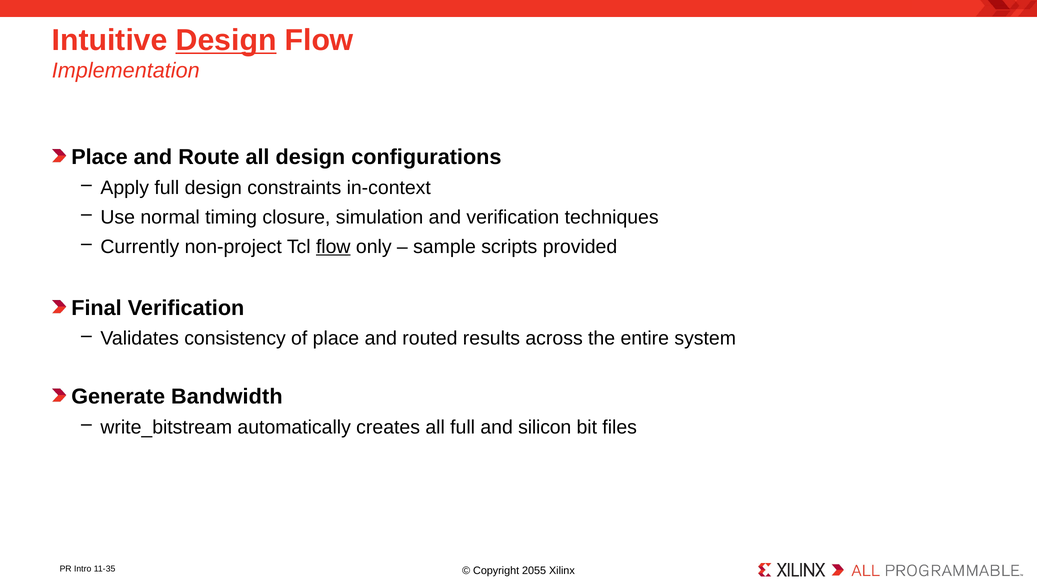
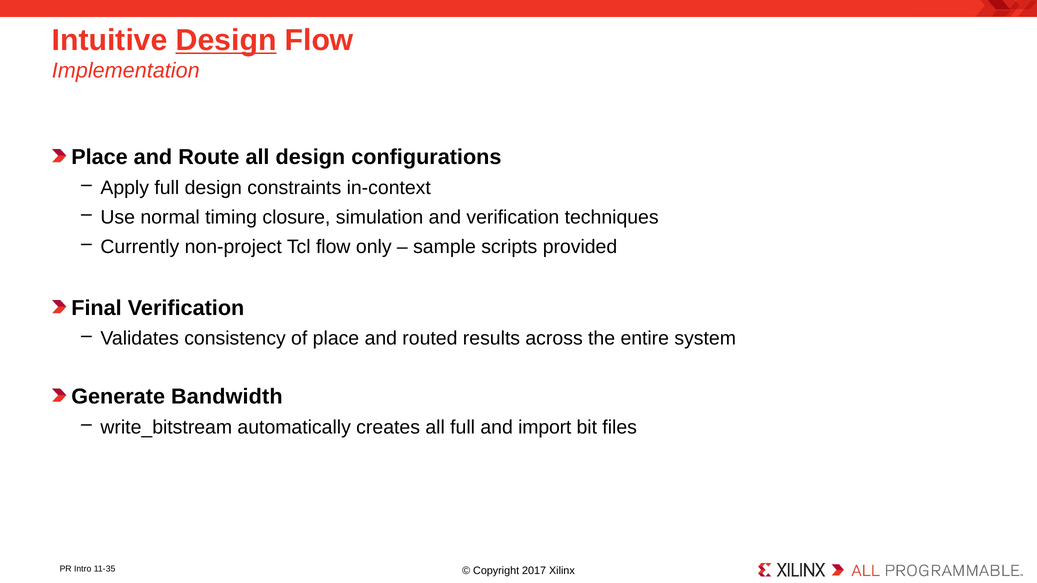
flow at (333, 247) underline: present -> none
silicon: silicon -> import
2055: 2055 -> 2017
